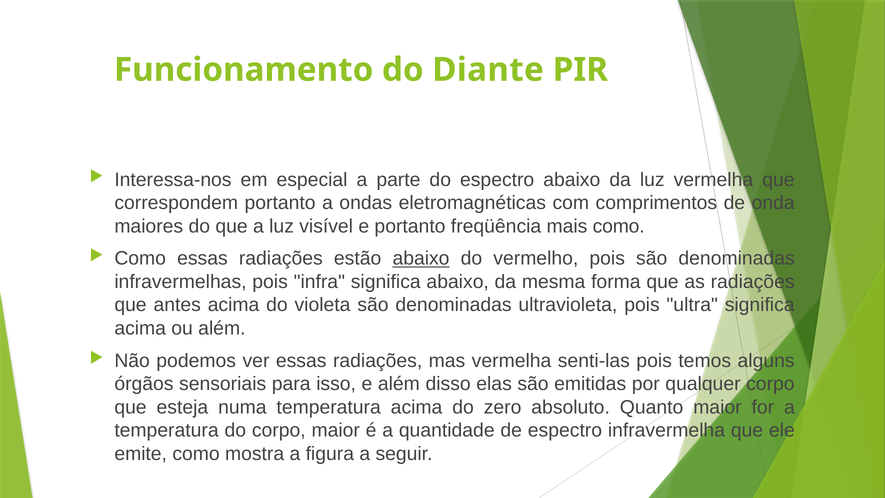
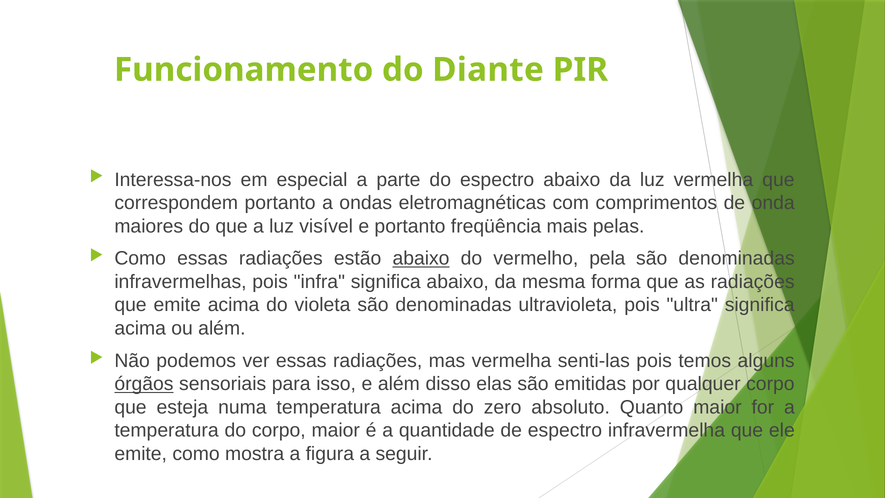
mais como: como -> pelas
vermelho pois: pois -> pela
que antes: antes -> emite
órgãos underline: none -> present
